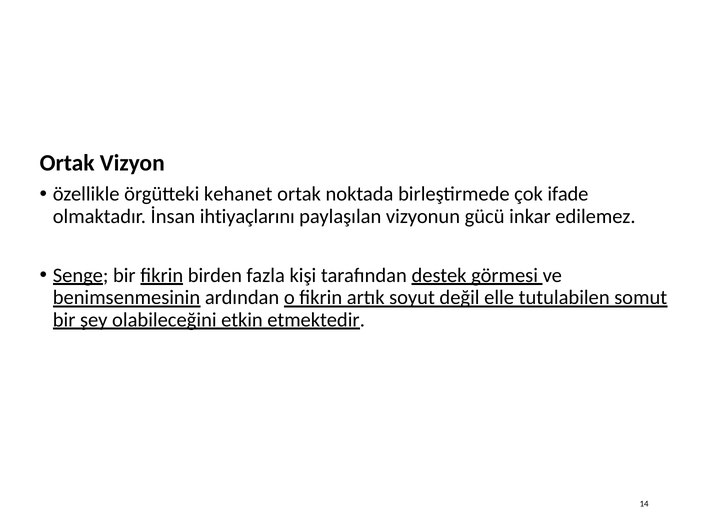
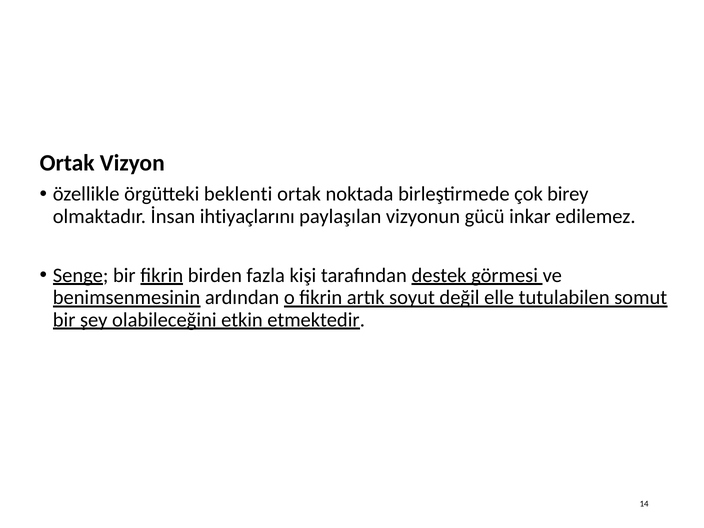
kehanet: kehanet -> beklenti
ifade: ifade -> birey
